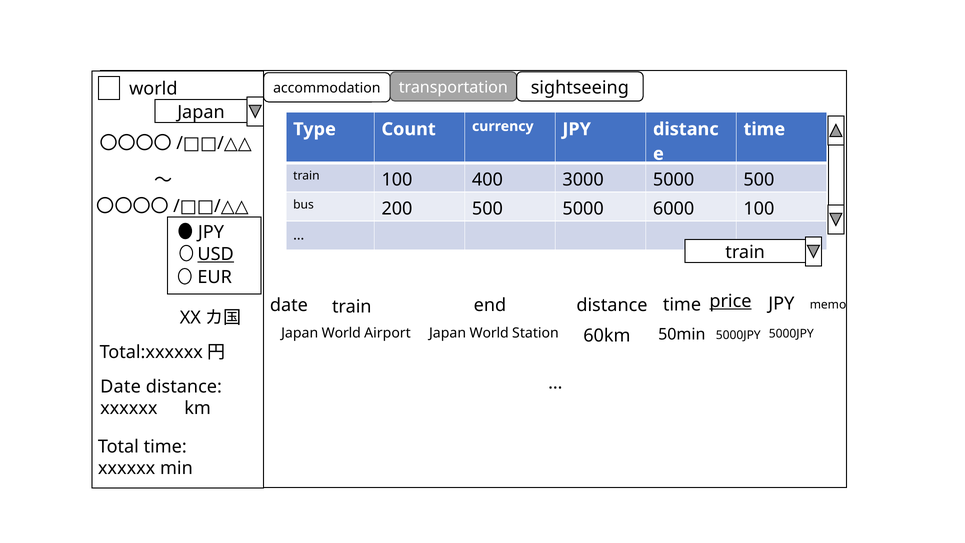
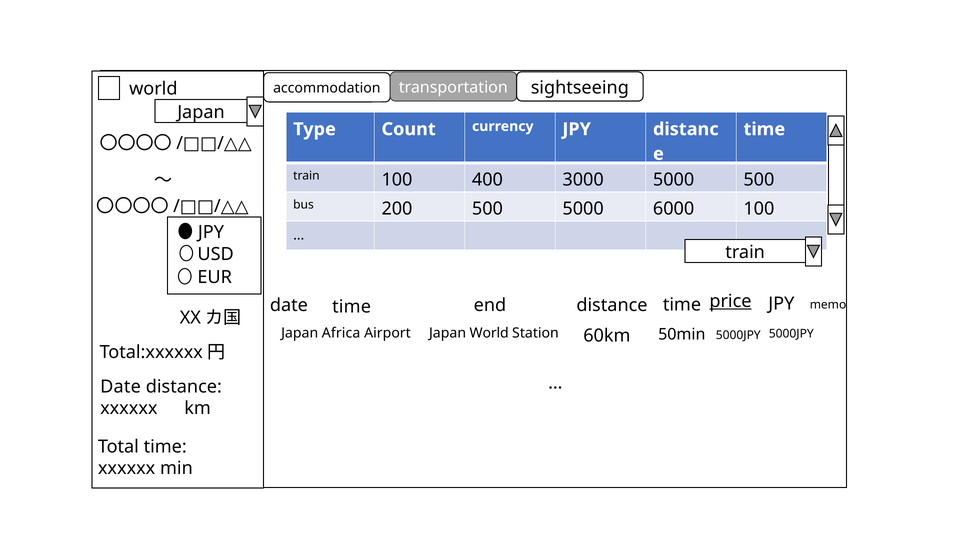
USD underline: present -> none
train at (352, 306): train -> time
World at (341, 333): World -> Africa
